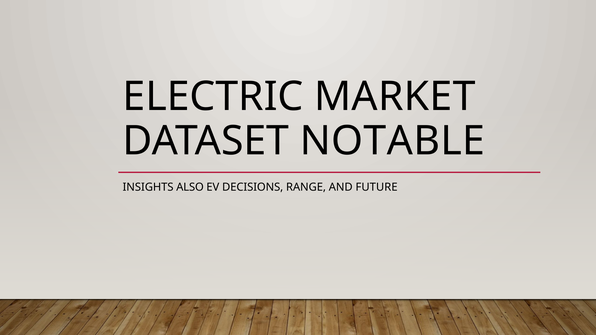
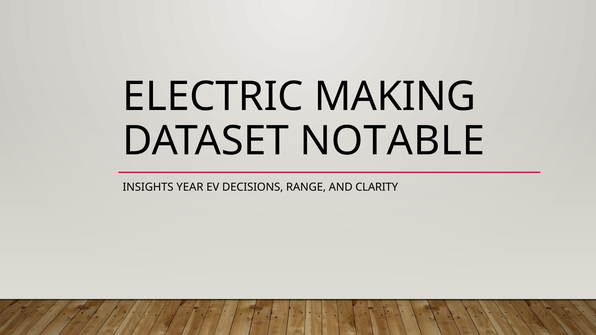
MARKET: MARKET -> MAKING
ALSO: ALSO -> YEAR
FUTURE: FUTURE -> CLARITY
